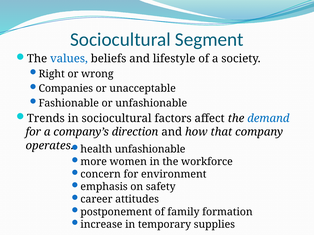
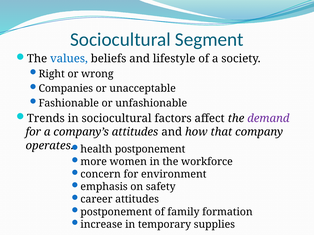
demand colour: blue -> purple
company’s direction: direction -> attitudes
health unfashionable: unfashionable -> postponement
